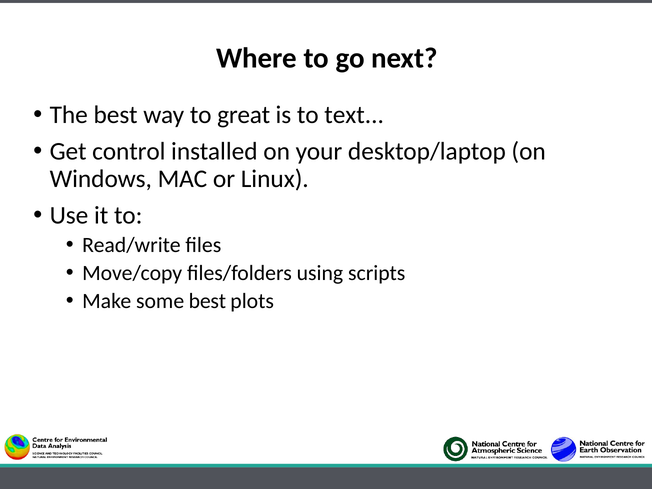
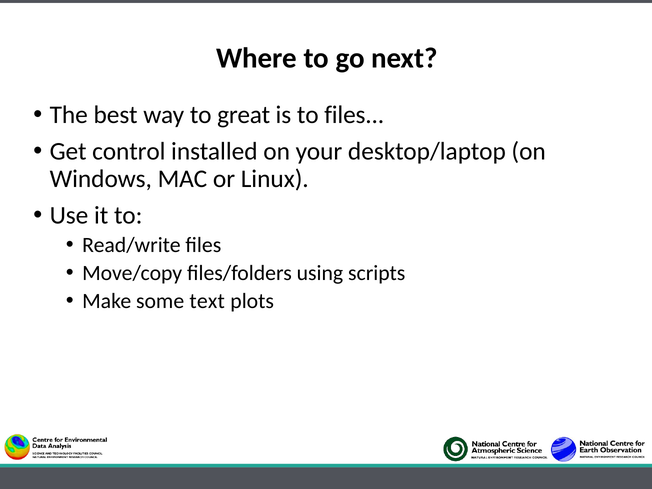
to text: text -> files
some best: best -> text
